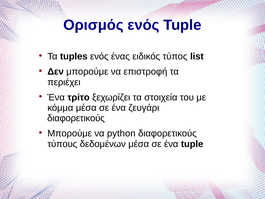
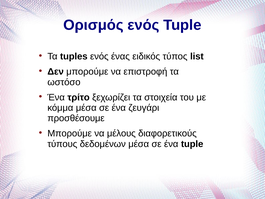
περιέχει: περιέχει -> ωστόσο
διαφορετικούς at (76, 118): διαφορετικούς -> προσθέσουμε
python: python -> μέλους
